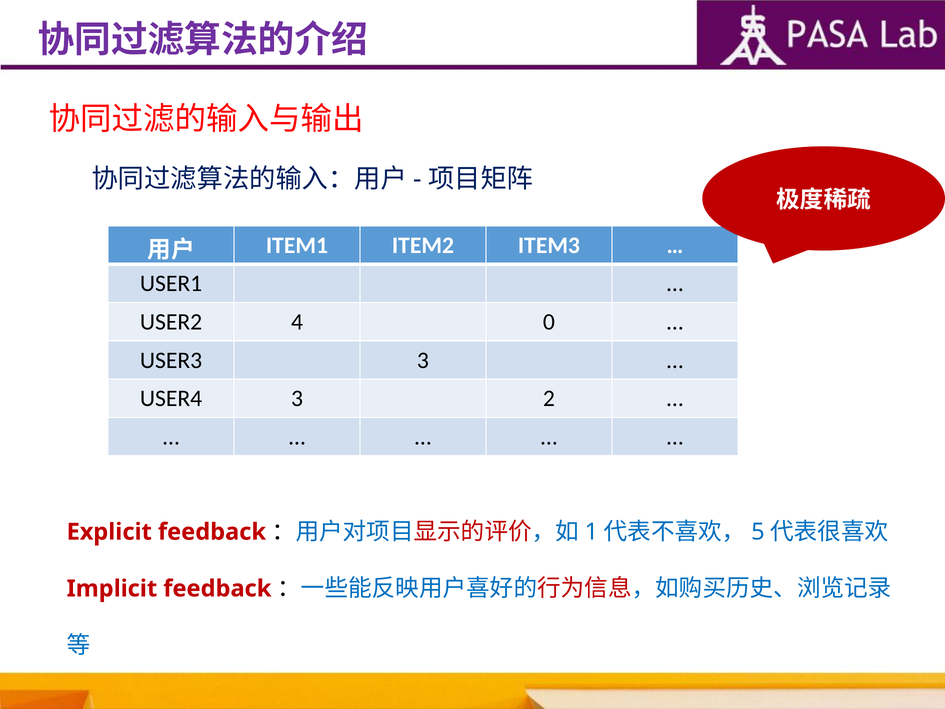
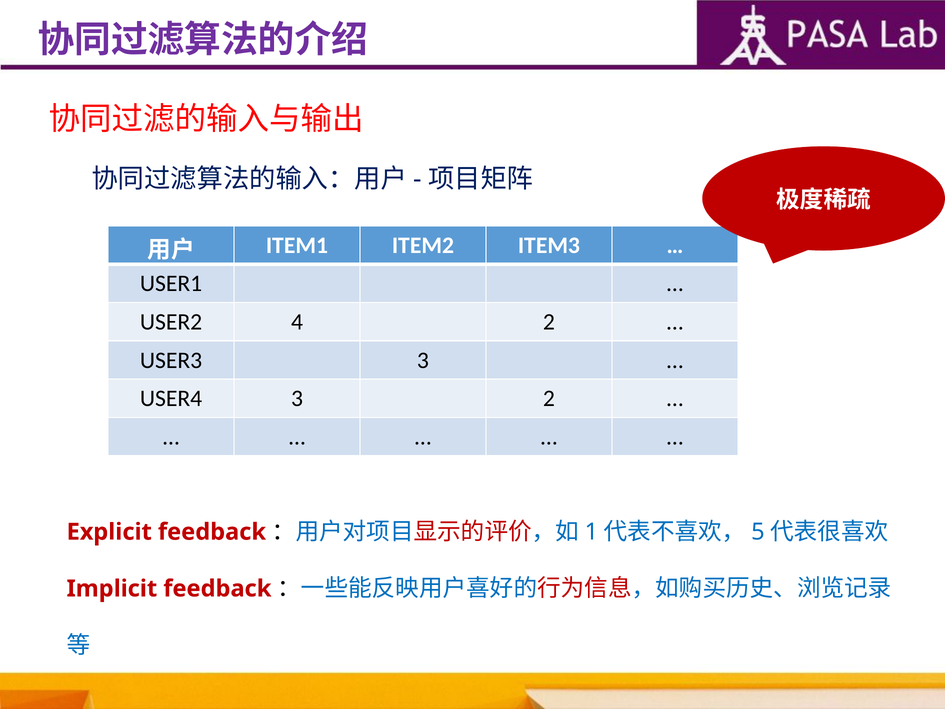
4 0: 0 -> 2
